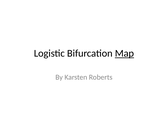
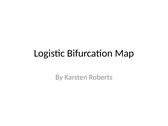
Map underline: present -> none
